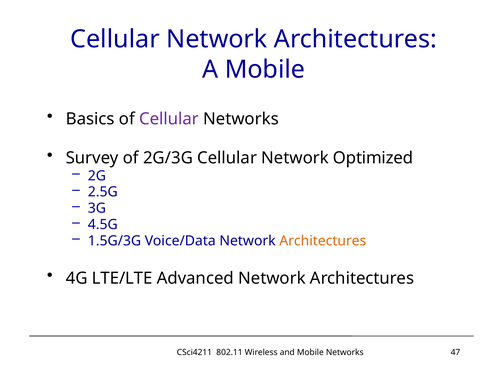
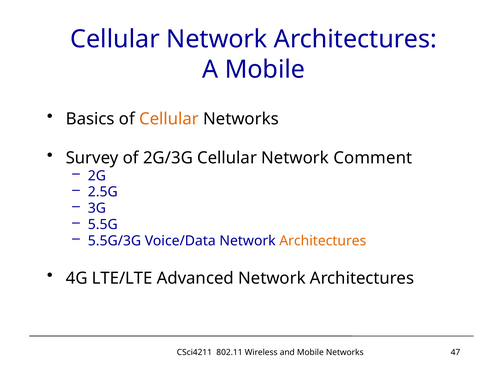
Cellular at (169, 119) colour: purple -> orange
Optimized: Optimized -> Comment
4.5G: 4.5G -> 5.5G
1.5G/3G: 1.5G/3G -> 5.5G/3G
